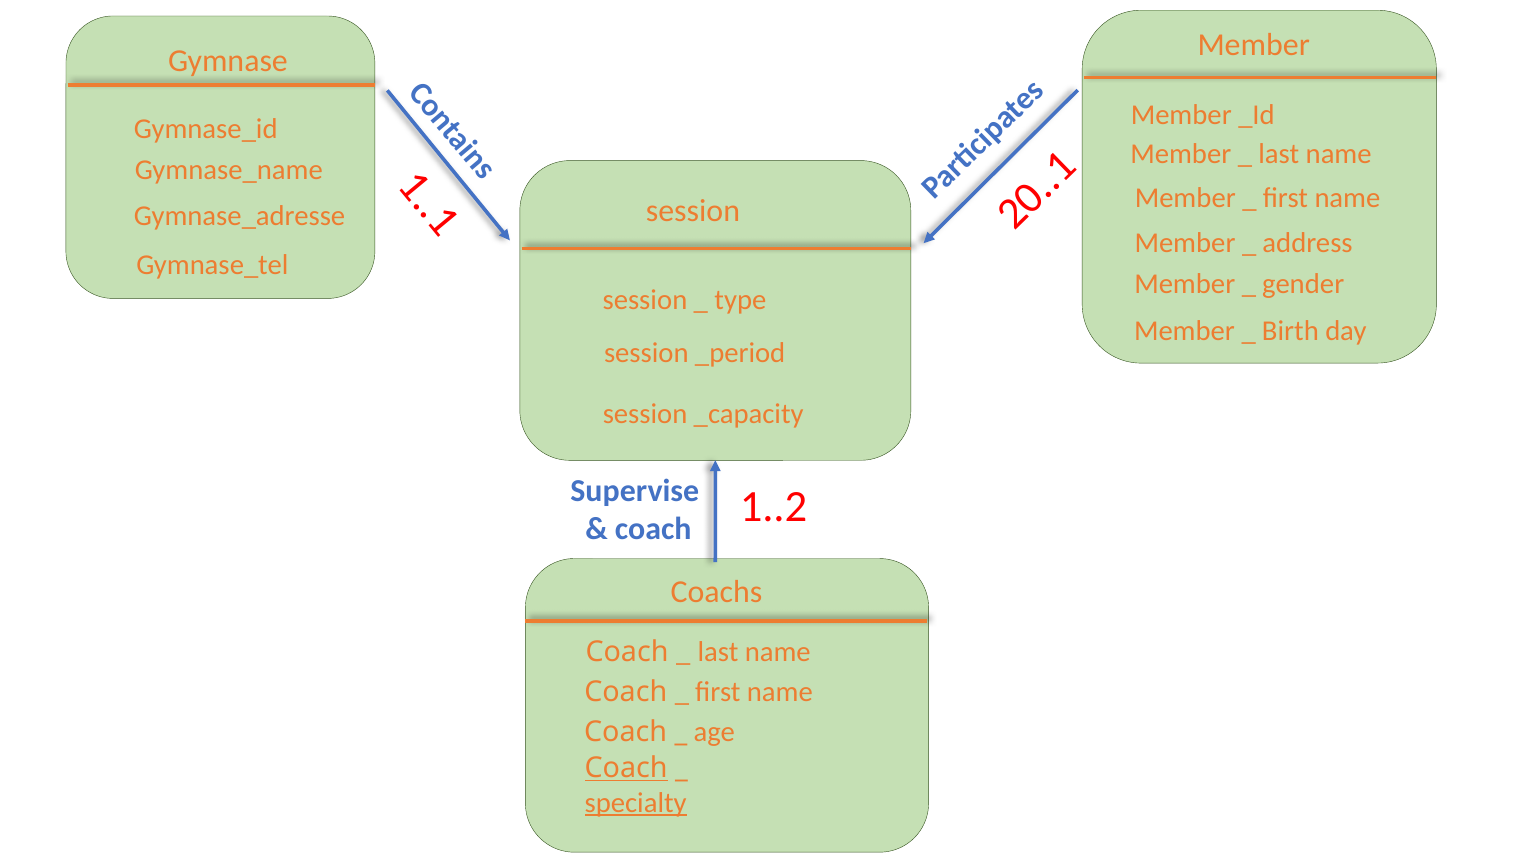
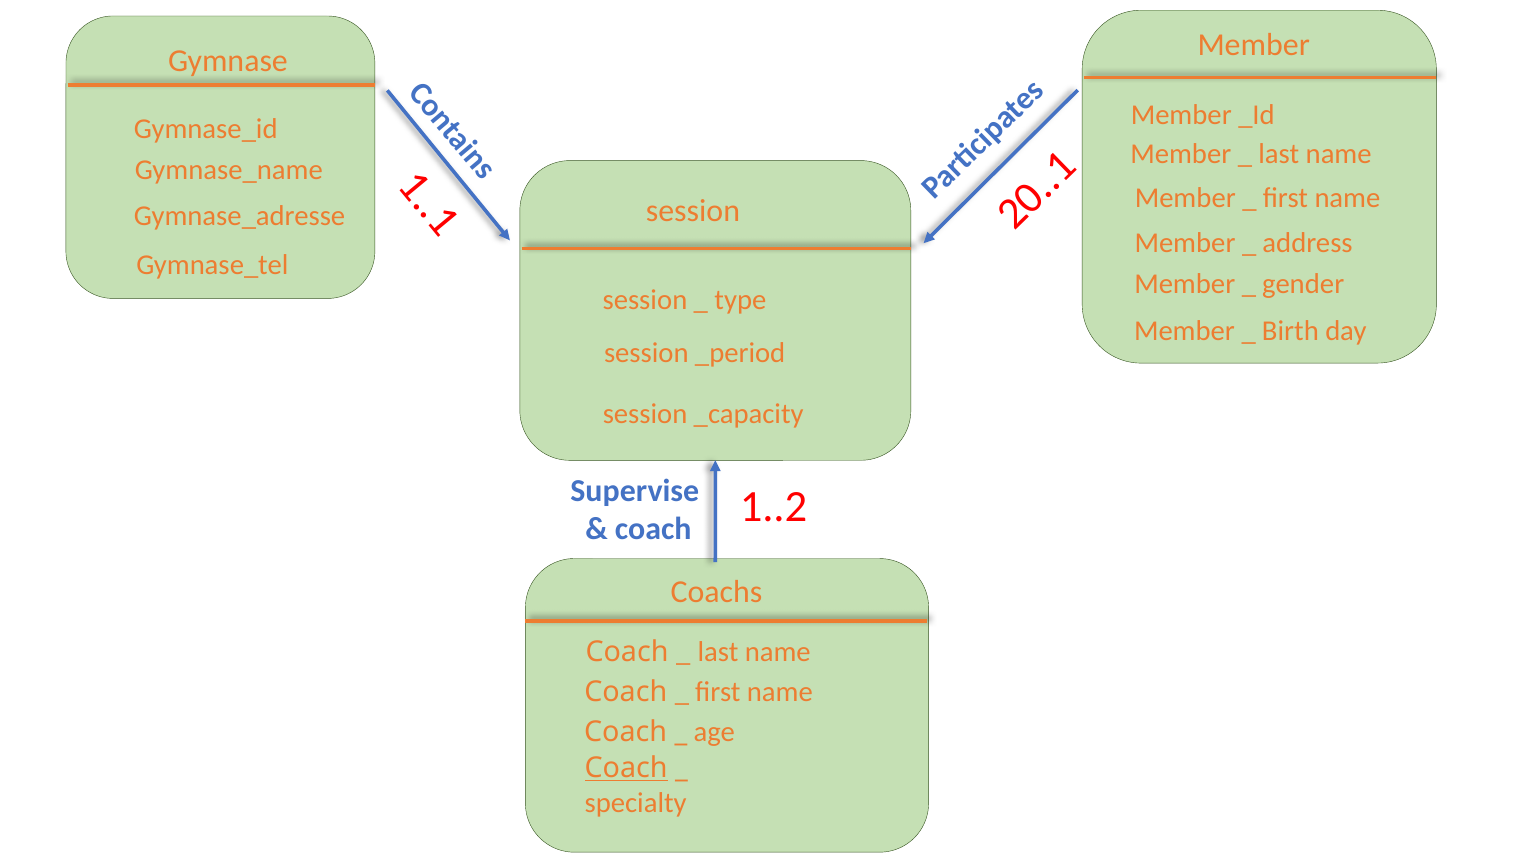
specialty underline: present -> none
